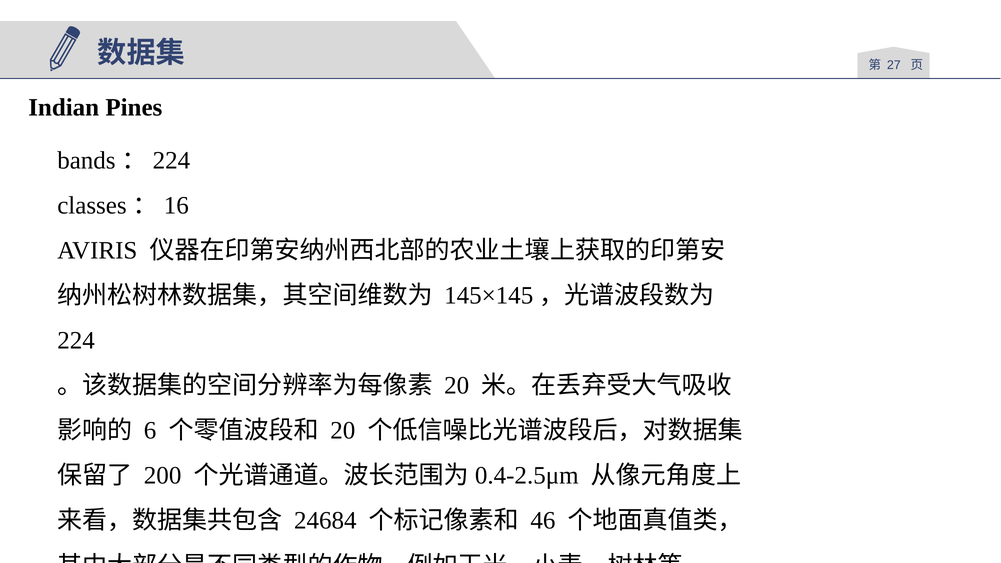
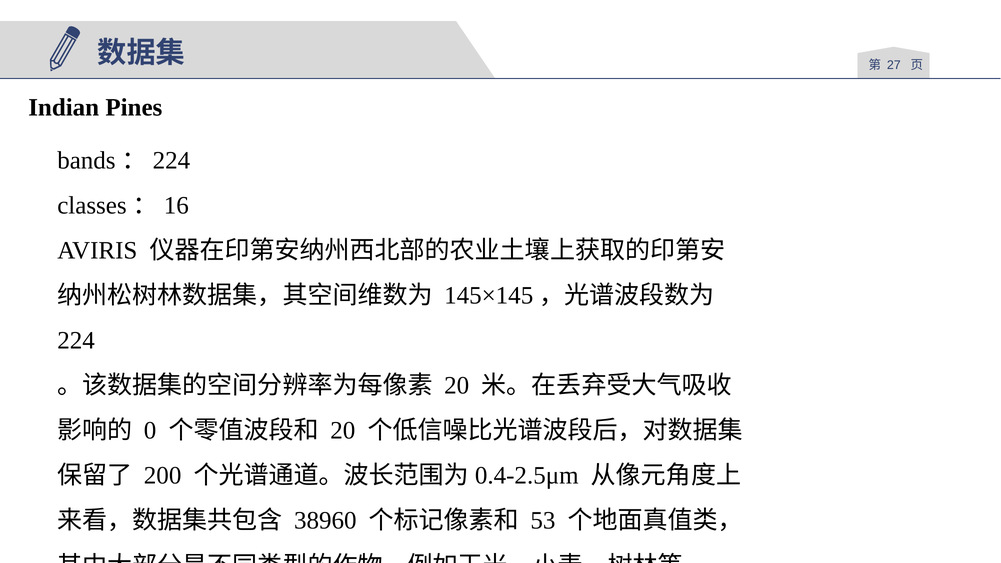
6: 6 -> 0
24684: 24684 -> 38960
46: 46 -> 53
